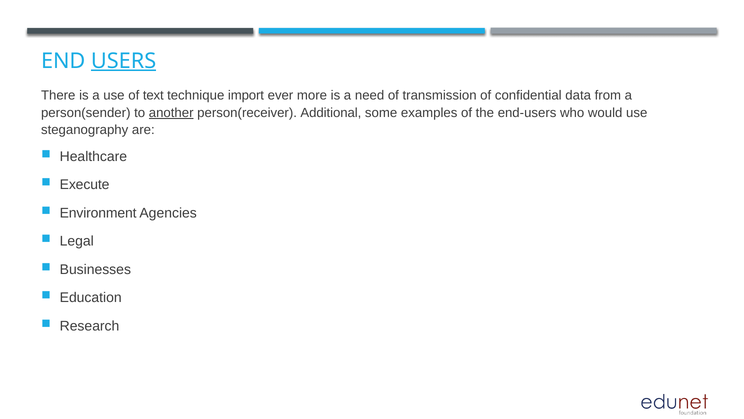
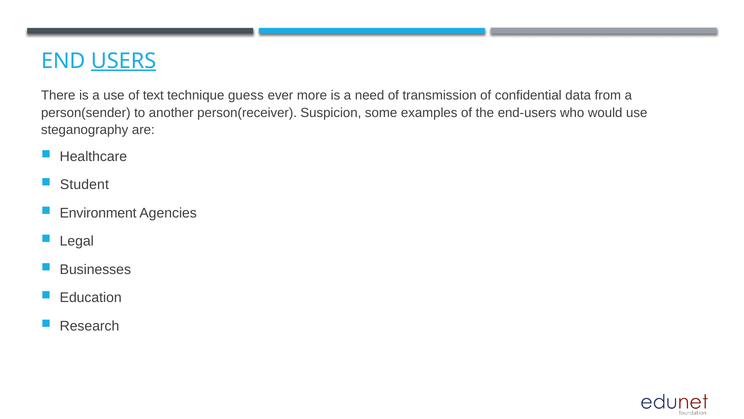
import: import -> guess
another underline: present -> none
Additional: Additional -> Suspicion
Execute: Execute -> Student
